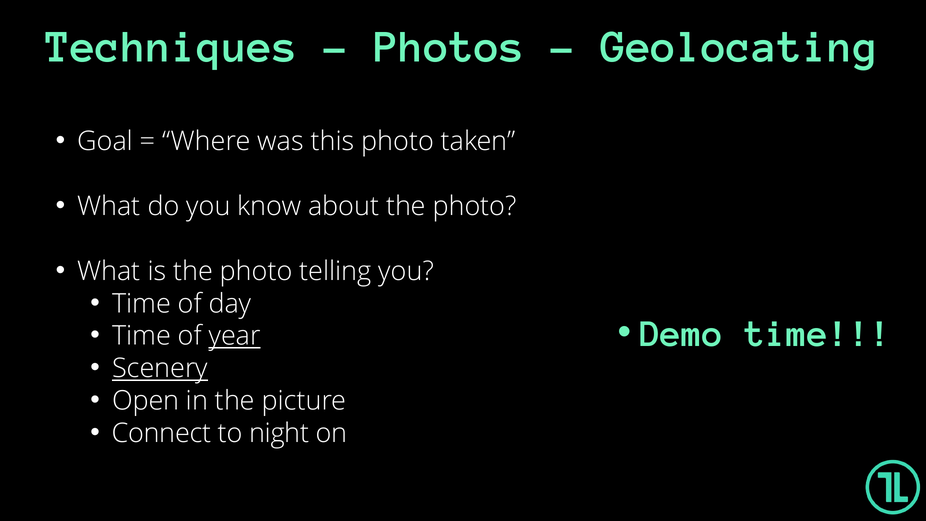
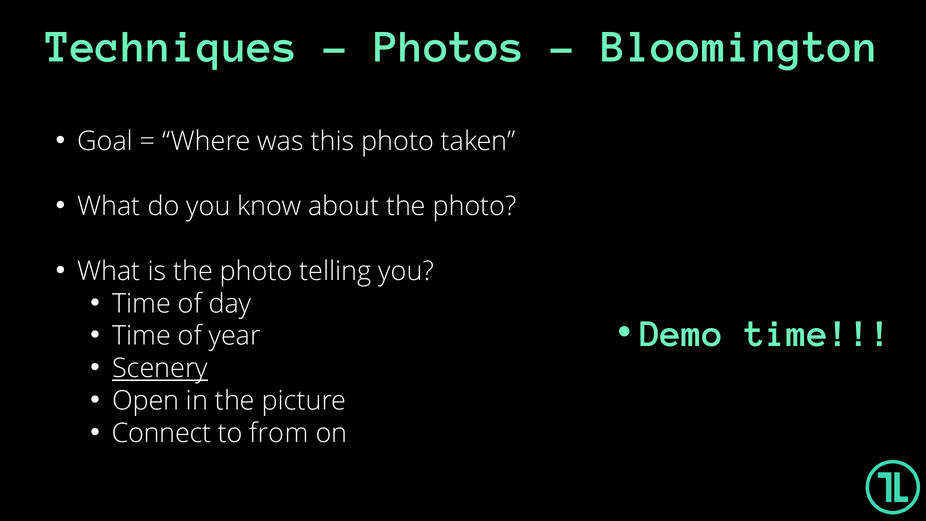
Geolocating: Geolocating -> Bloomington
year underline: present -> none
night: night -> from
